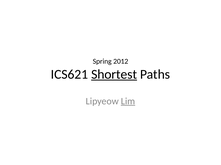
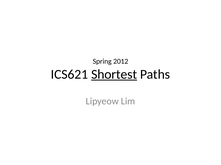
Lim underline: present -> none
